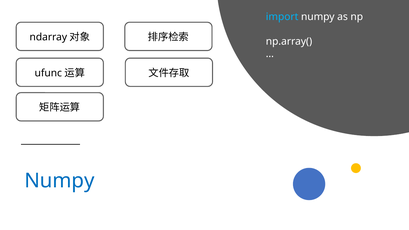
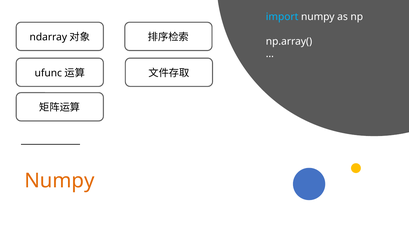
Numpy at (60, 181) colour: blue -> orange
